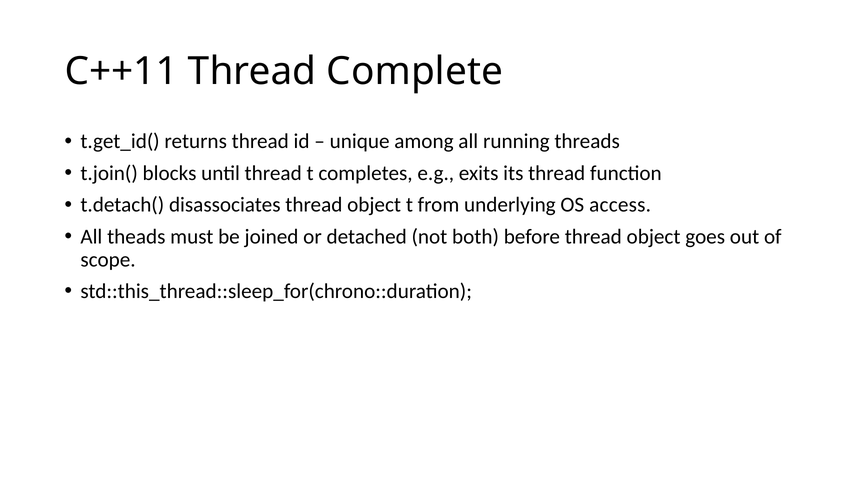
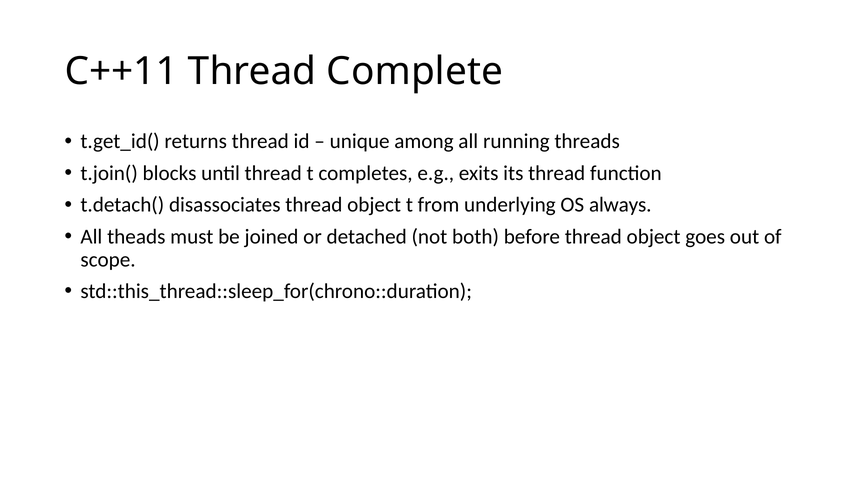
access: access -> always
